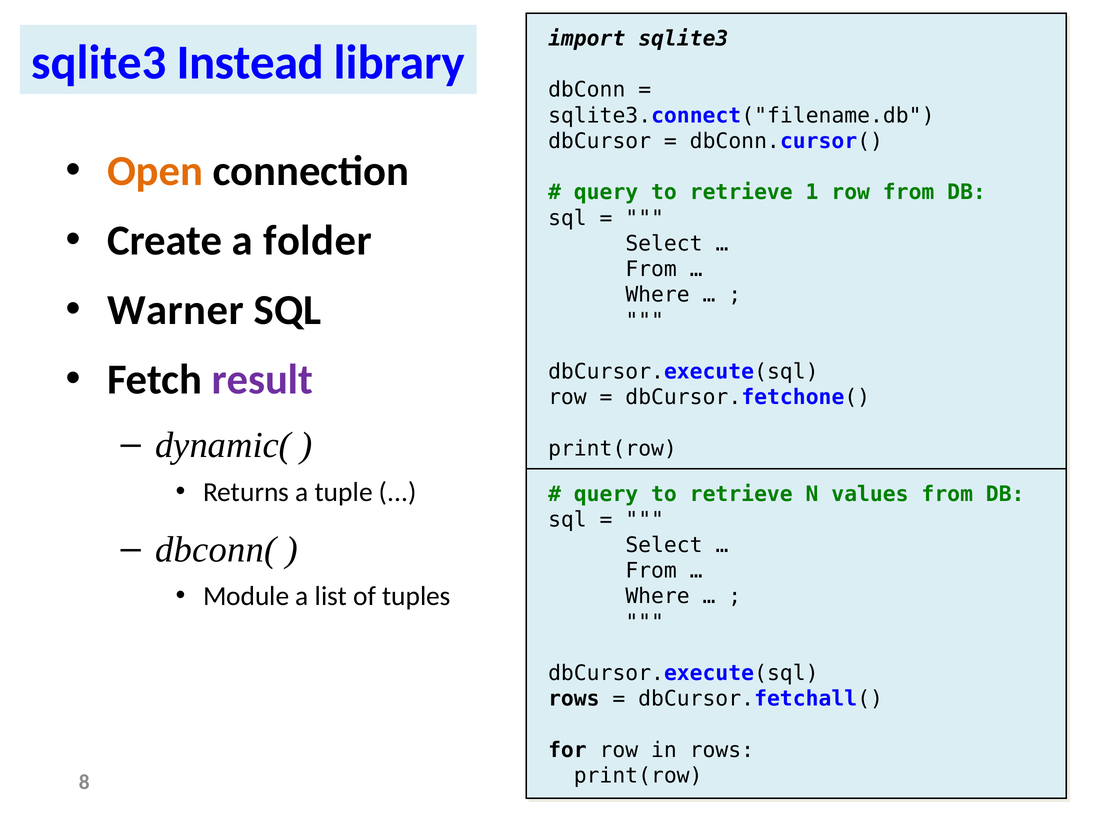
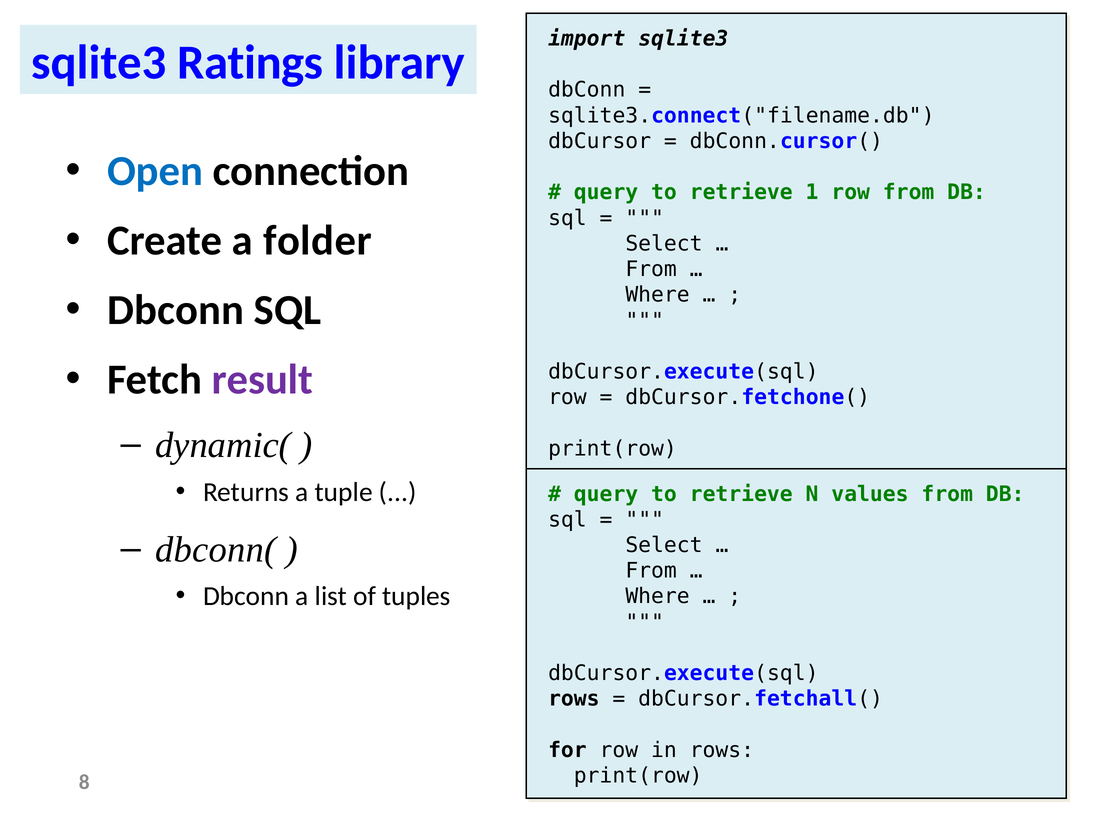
Instead: Instead -> Ratings
Open colour: orange -> blue
Warner at (175, 310): Warner -> Dbconn
Module at (246, 597): Module -> Dbconn
